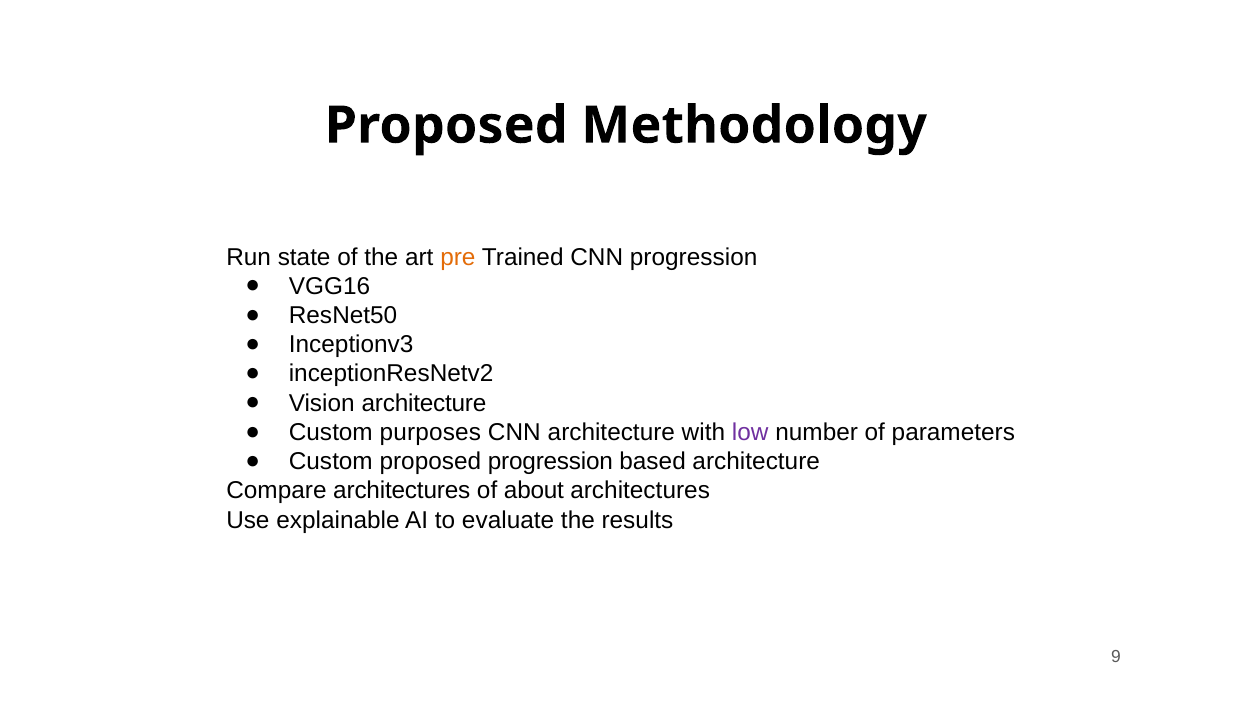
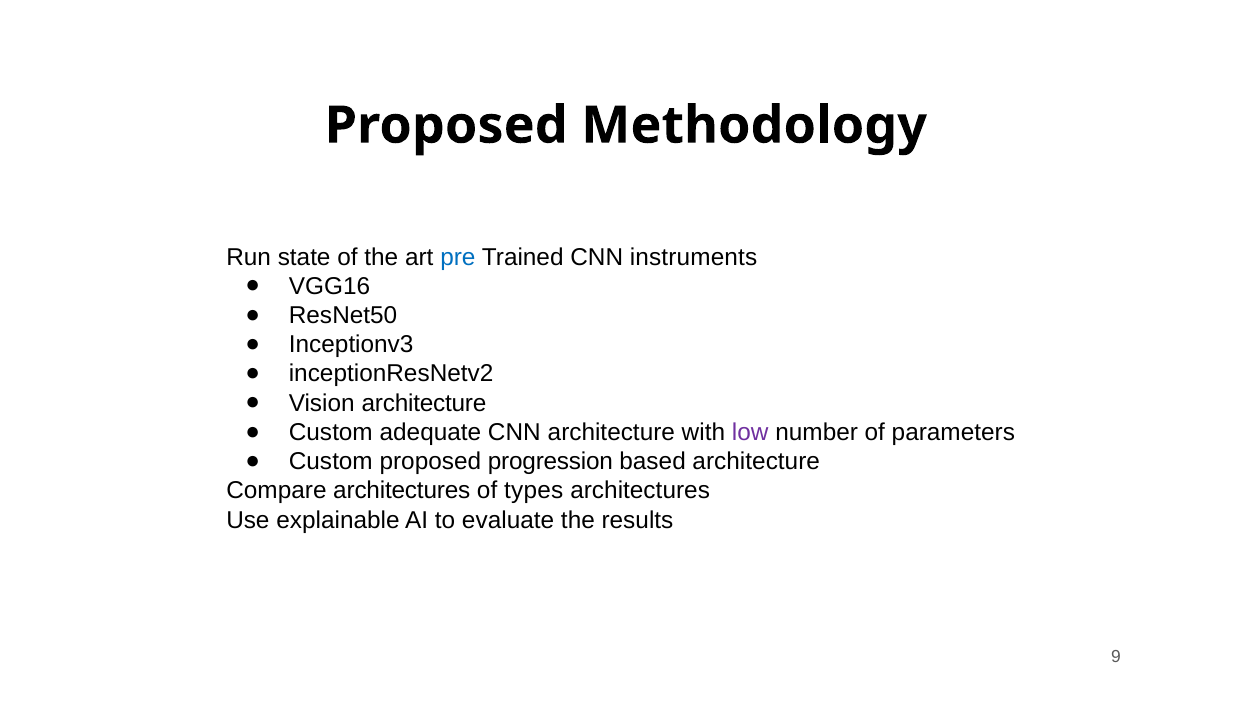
pre colour: orange -> blue
CNN progression: progression -> instruments
purposes: purposes -> adequate
about: about -> types
